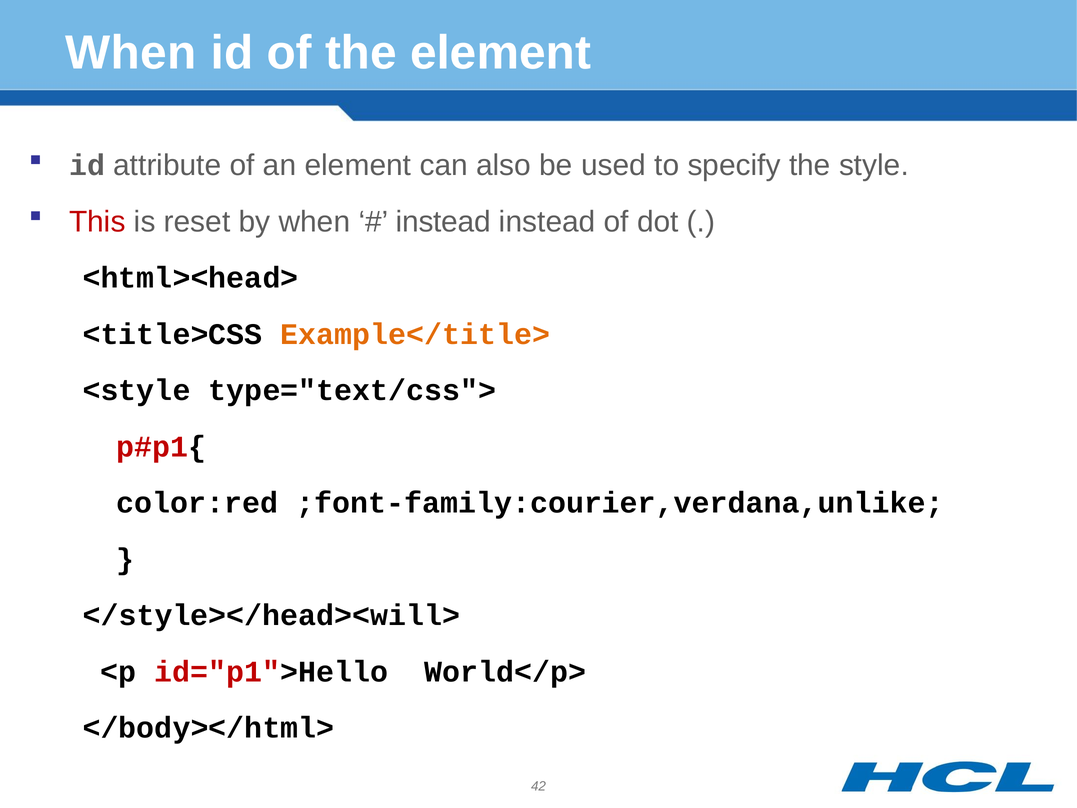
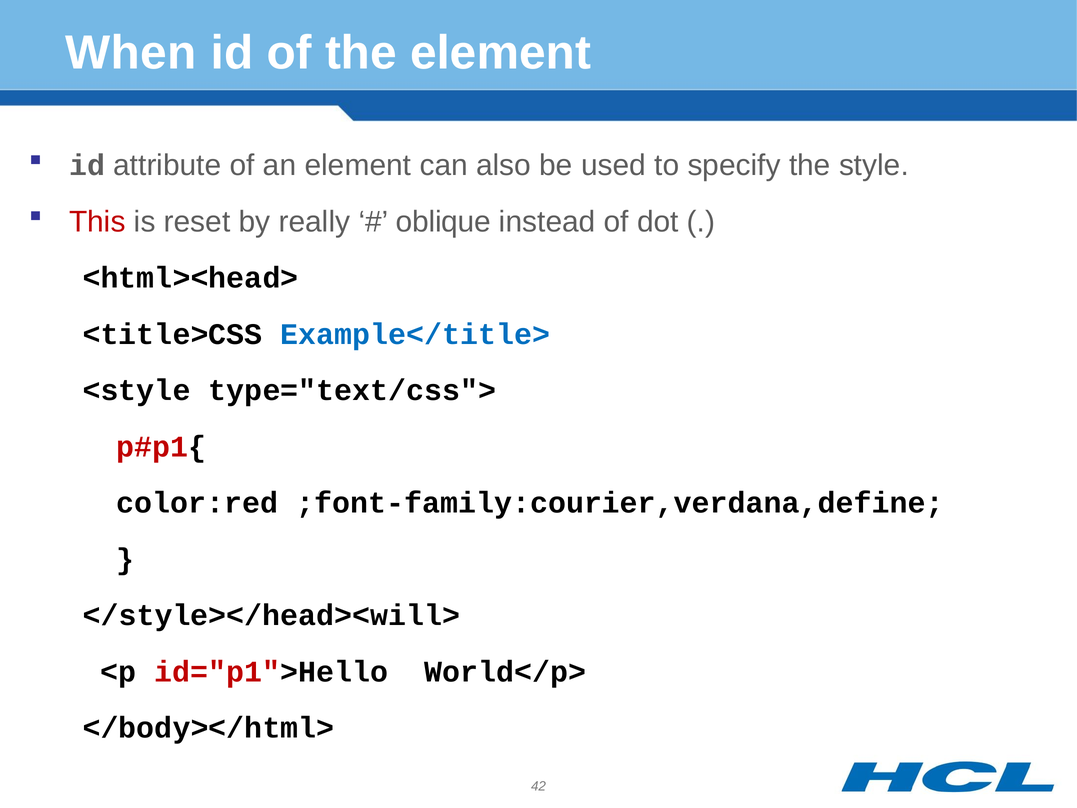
by when: when -> really
instead at (443, 222): instead -> oblique
Example</title> colour: orange -> blue
;font-family:courier,verdana,unlike: ;font-family:courier,verdana,unlike -> ;font-family:courier,verdana,define
